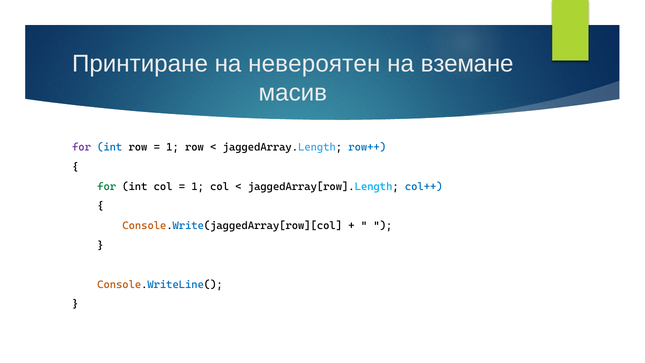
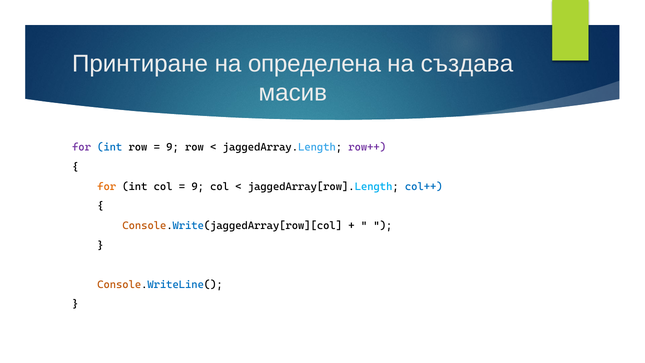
невероятен: невероятен -> определена
вземане: вземане -> създава
1 at (173, 147): 1 -> 9
row++ colour: blue -> purple
for at (107, 187) colour: green -> orange
1 at (198, 187): 1 -> 9
